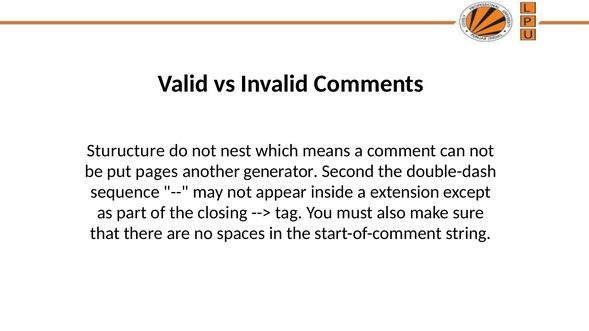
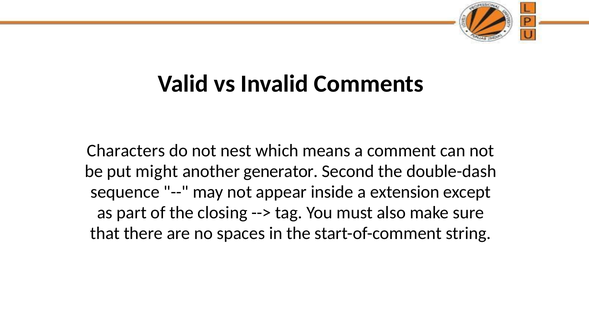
Sturucture: Sturucture -> Characters
pages: pages -> might
